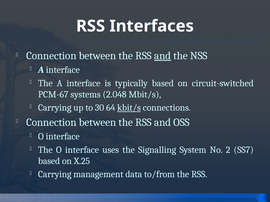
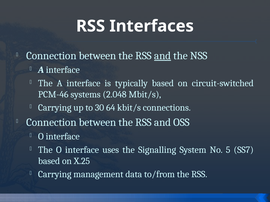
PCM-67: PCM-67 -> PCM-46
kbit/s underline: present -> none
2: 2 -> 5
